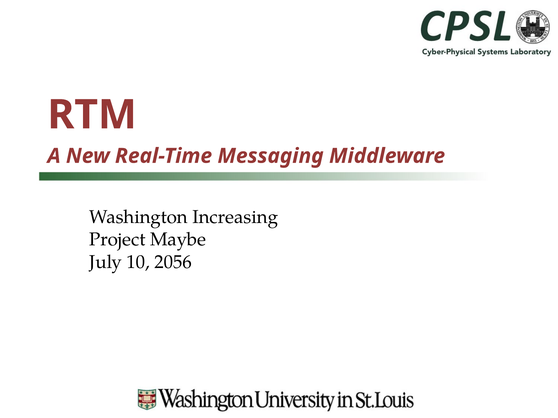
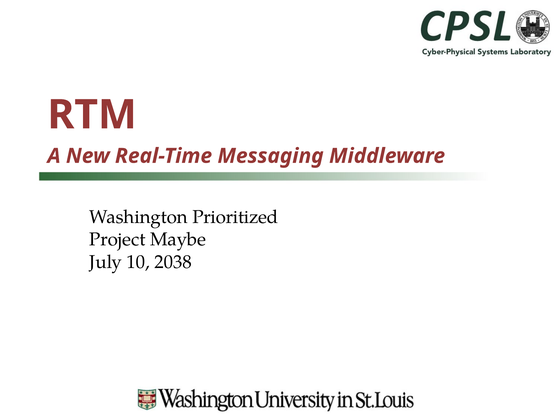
Increasing: Increasing -> Prioritized
2056: 2056 -> 2038
